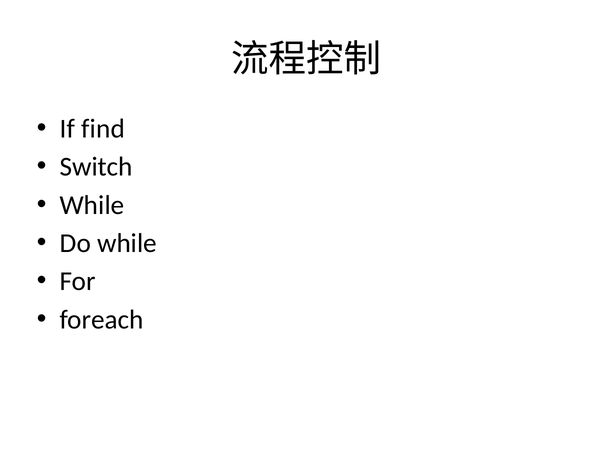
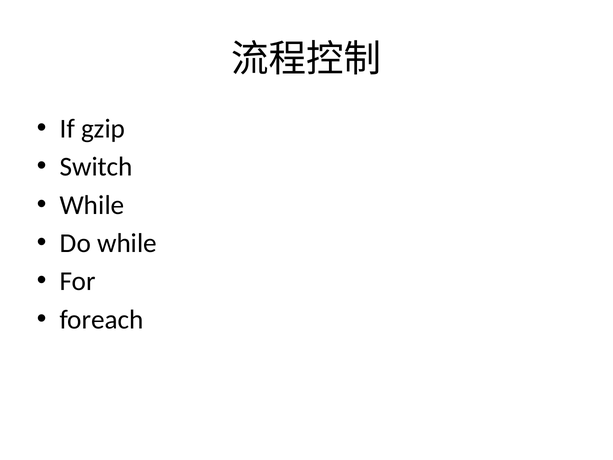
find: find -> gzip
